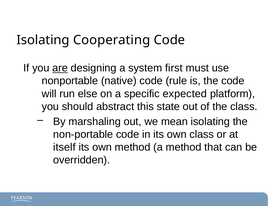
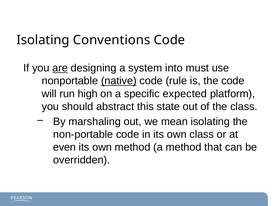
Cooperating: Cooperating -> Conventions
first: first -> into
native underline: none -> present
else: else -> high
itself: itself -> even
